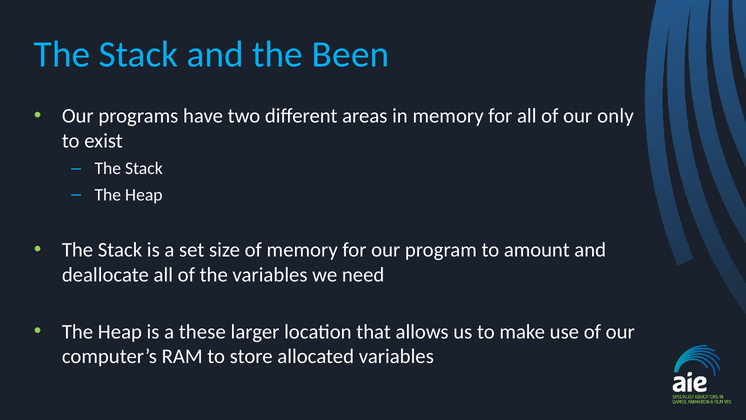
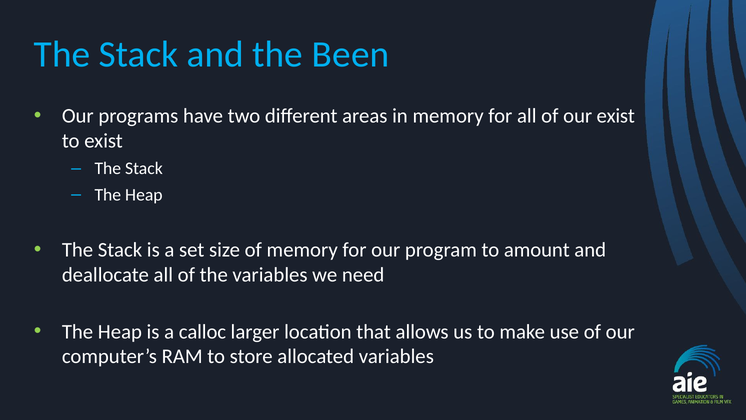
our only: only -> exist
these: these -> calloc
